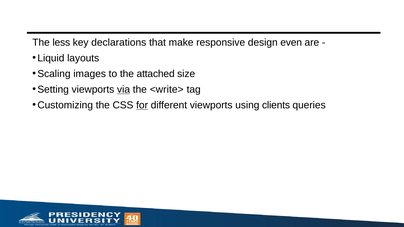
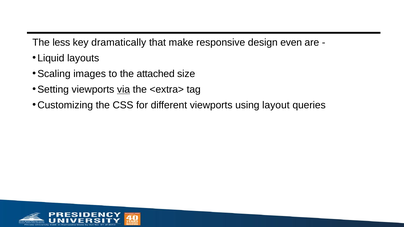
declarations: declarations -> dramatically
<write>: <write> -> <extra>
for underline: present -> none
clients: clients -> layout
